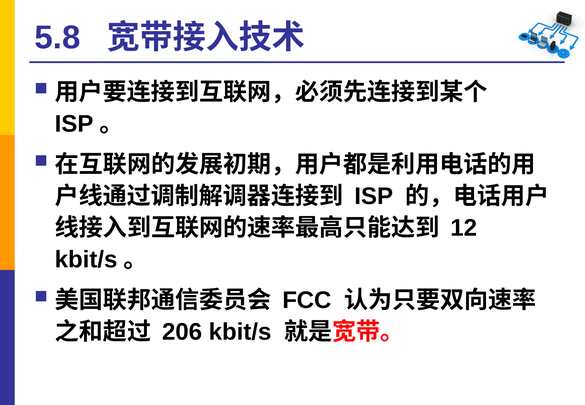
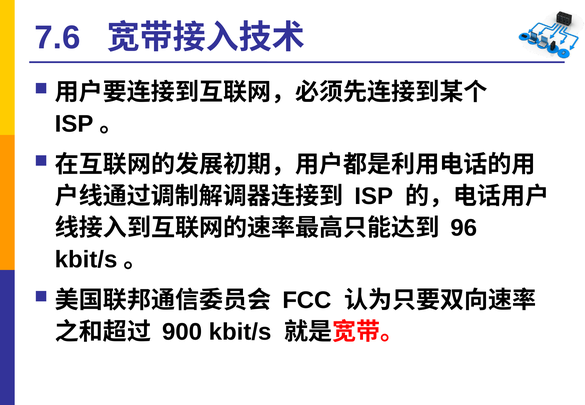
5.8: 5.8 -> 7.6
12: 12 -> 96
206: 206 -> 900
